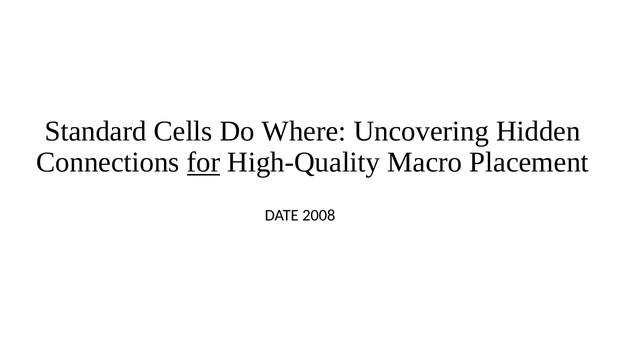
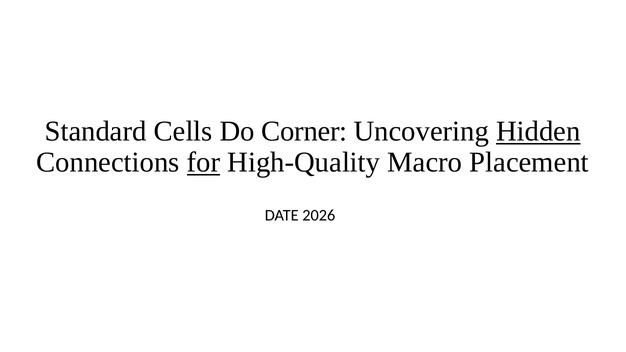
Where: Where -> Corner
Hidden underline: none -> present
2008: 2008 -> 2026
